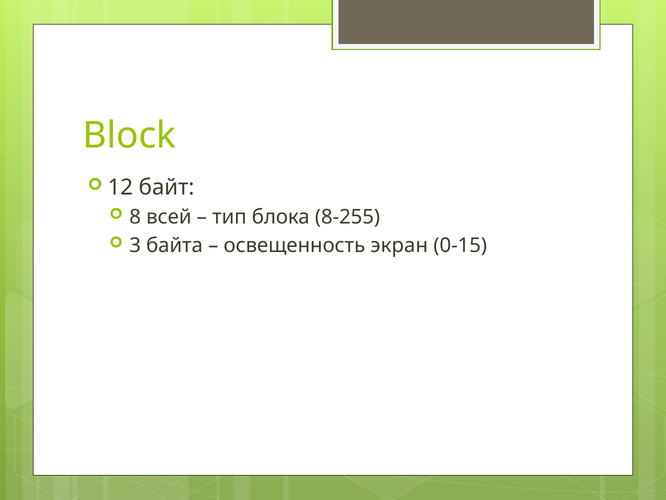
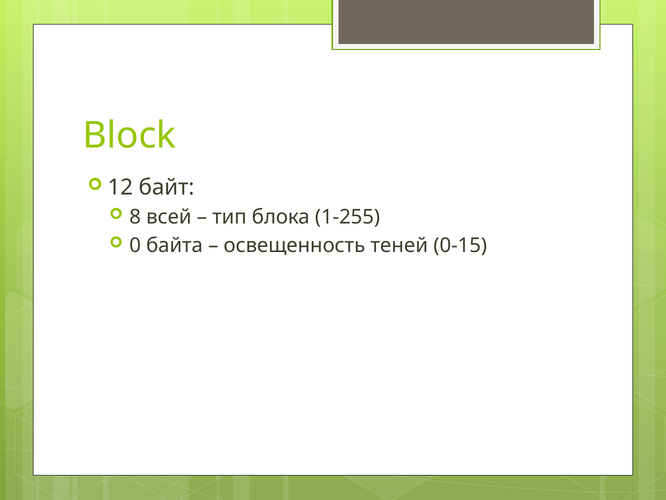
8-255: 8-255 -> 1-255
3: 3 -> 0
экран: экран -> теней
